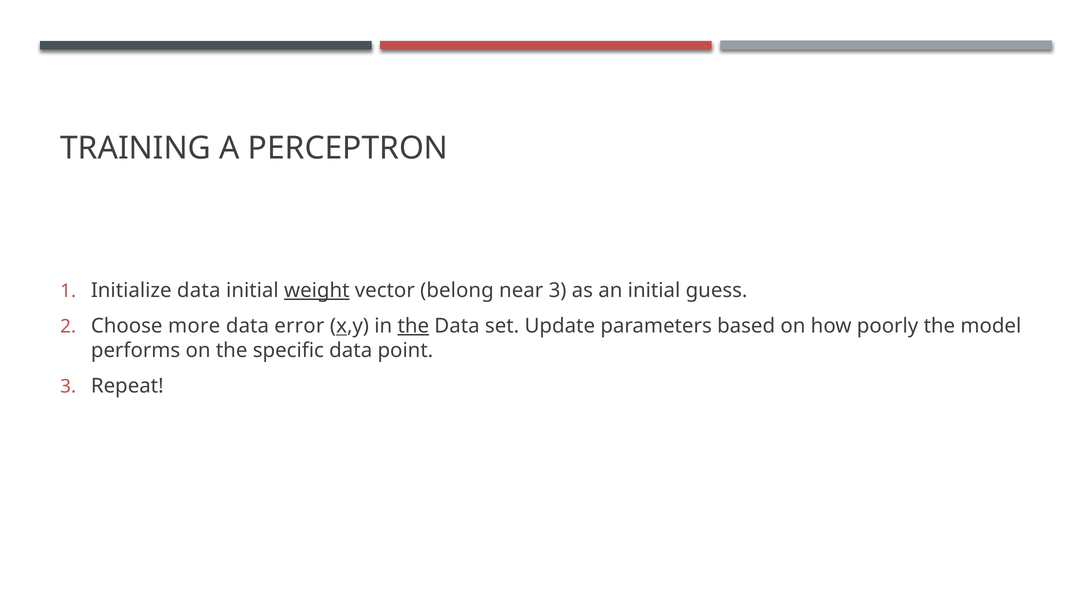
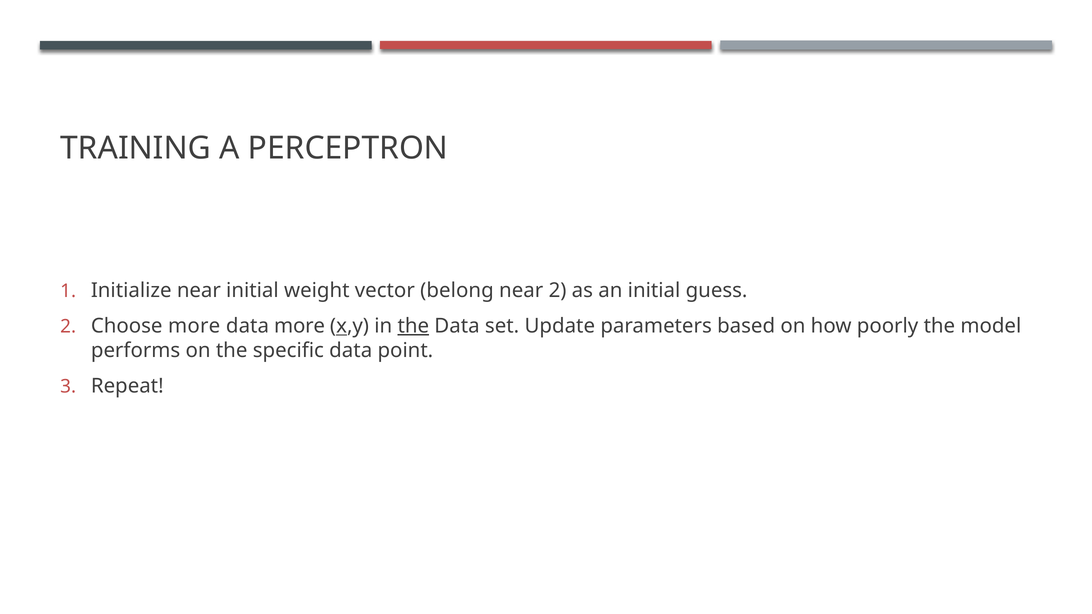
Initialize data: data -> near
weight underline: present -> none
near 3: 3 -> 2
data error: error -> more
